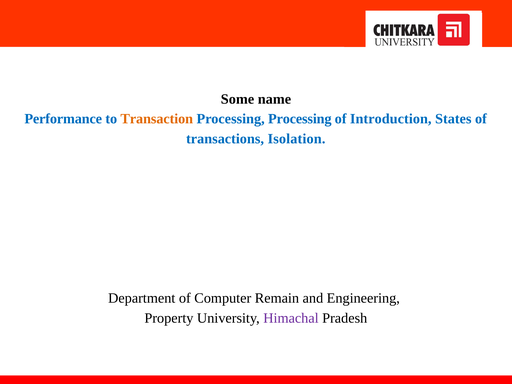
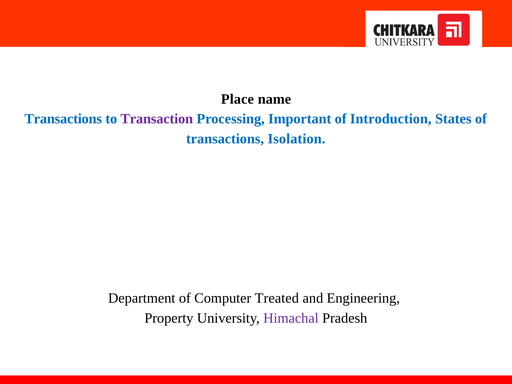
Some: Some -> Place
Performance at (63, 119): Performance -> Transactions
Transaction colour: orange -> purple
Processing Processing: Processing -> Important
Remain: Remain -> Treated
